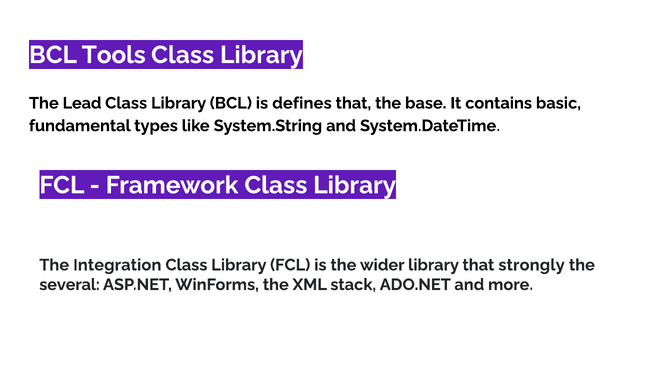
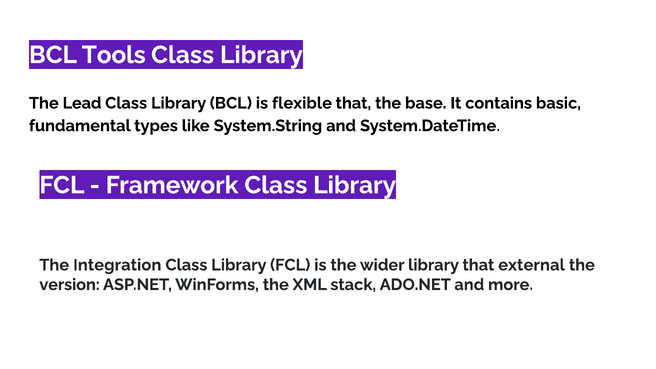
defines: defines -> flexible
strongly: strongly -> external
several: several -> version
